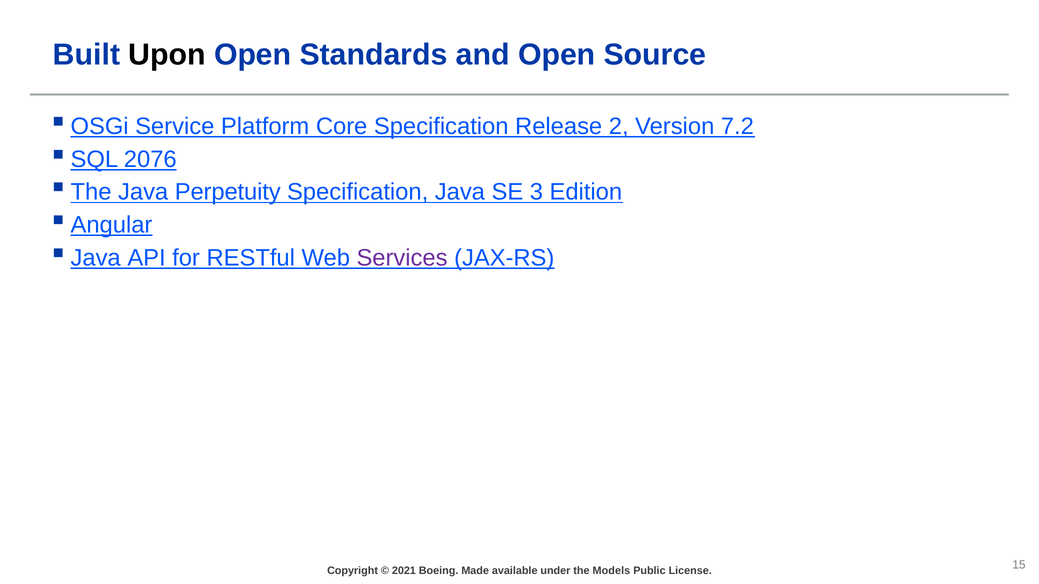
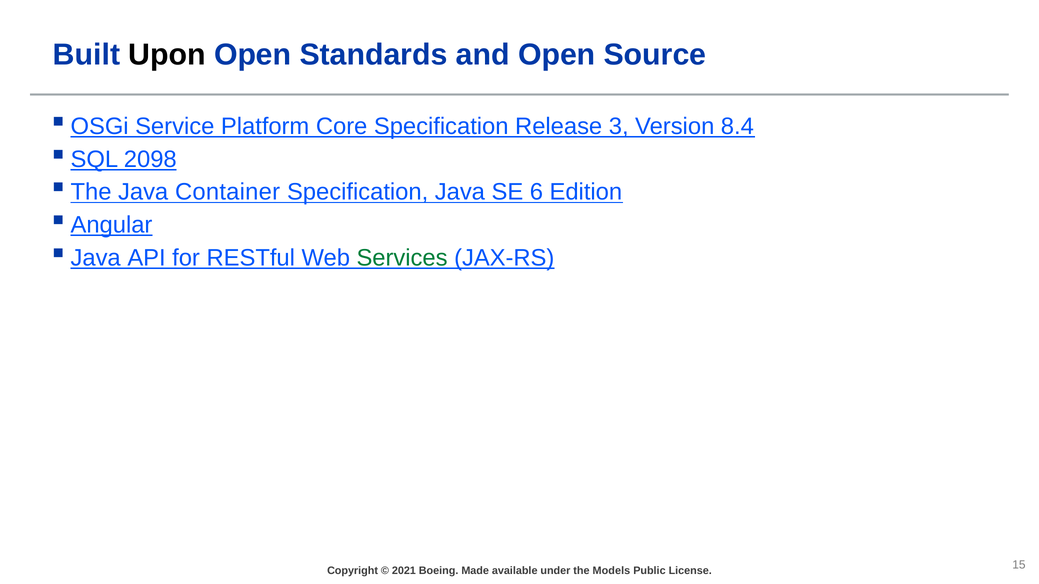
2: 2 -> 3
7.2: 7.2 -> 8.4
2076: 2076 -> 2098
Perpetuity: Perpetuity -> Container
3: 3 -> 6
Services colour: purple -> green
